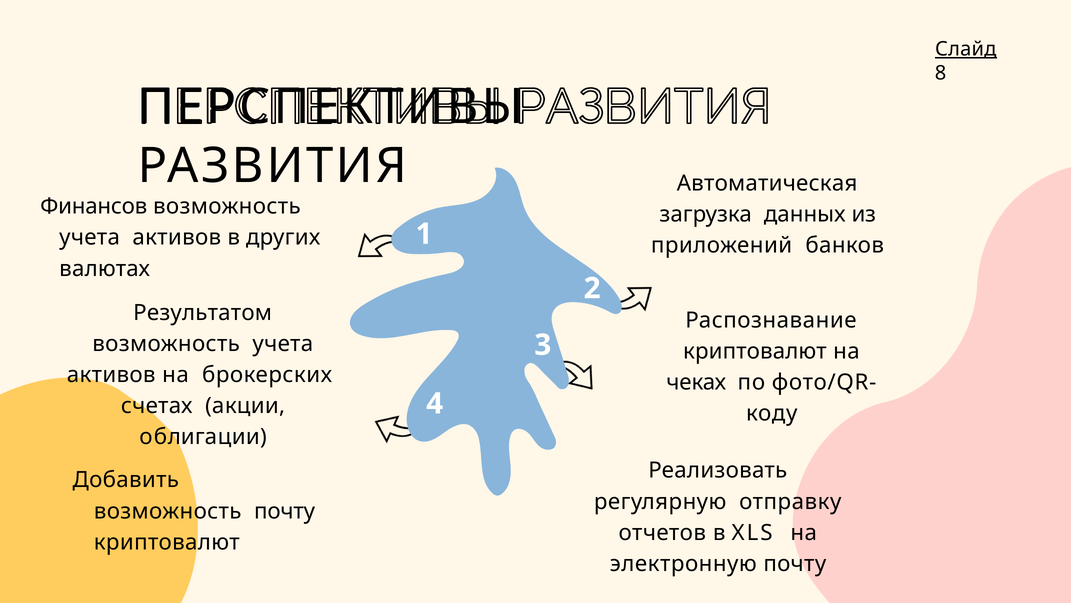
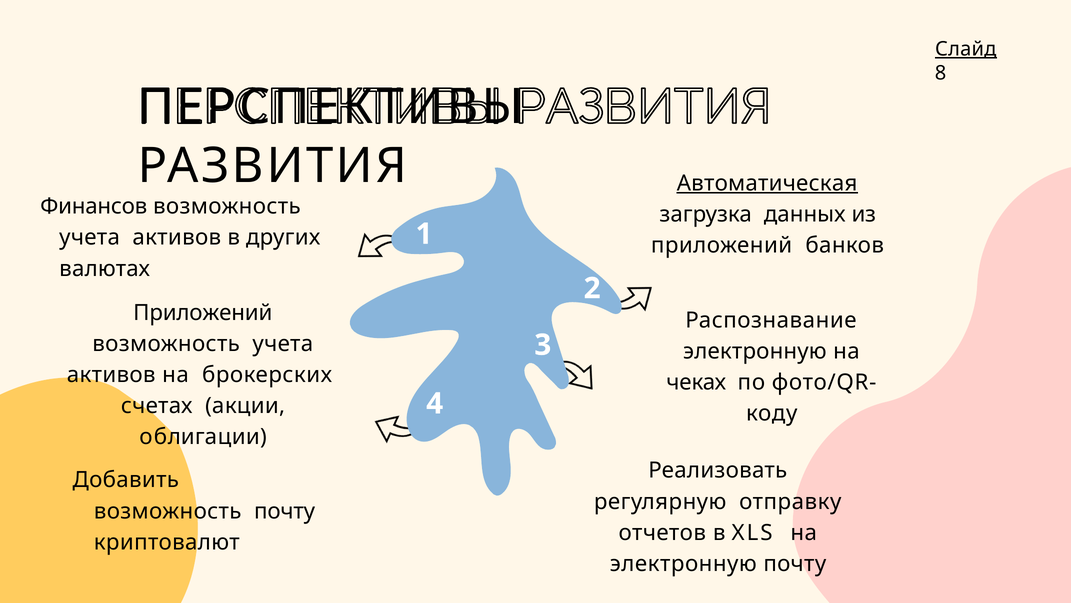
Автоматическая underline: none -> present
Результатом at (203, 312): Результатом -> Приложений
криптовалют at (755, 351): криптовалют -> электронную
